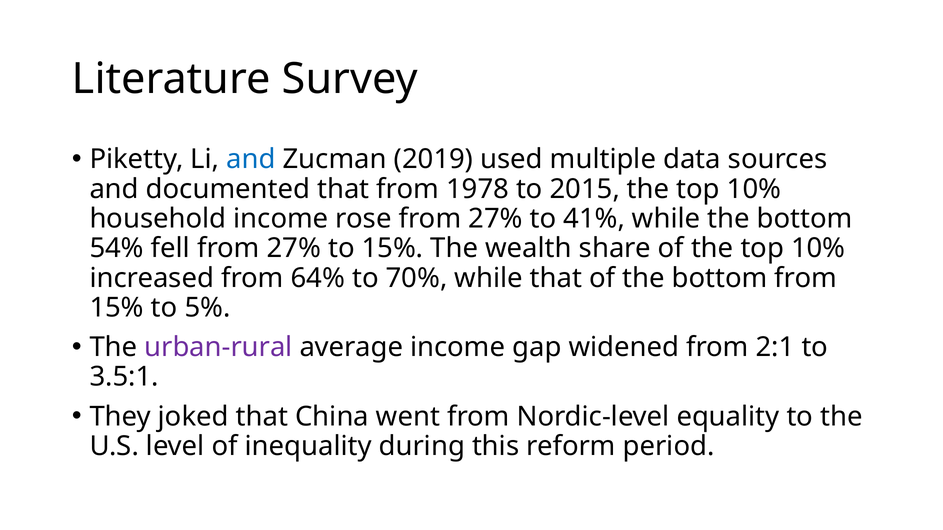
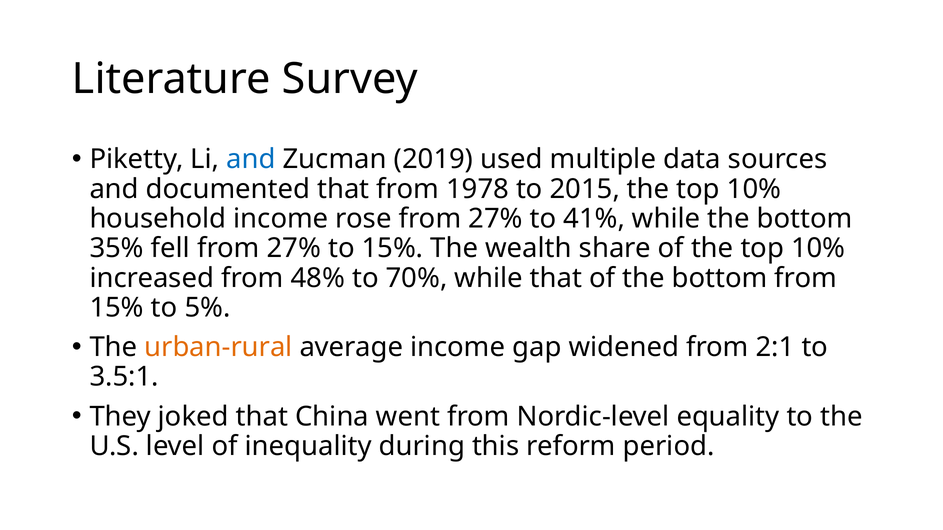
54%: 54% -> 35%
64%: 64% -> 48%
urban-rural colour: purple -> orange
